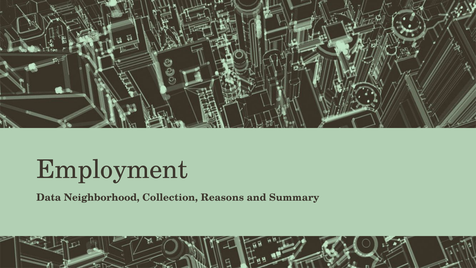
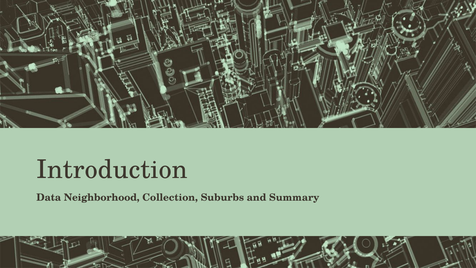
Employment: Employment -> Introduction
Reasons: Reasons -> Suburbs
